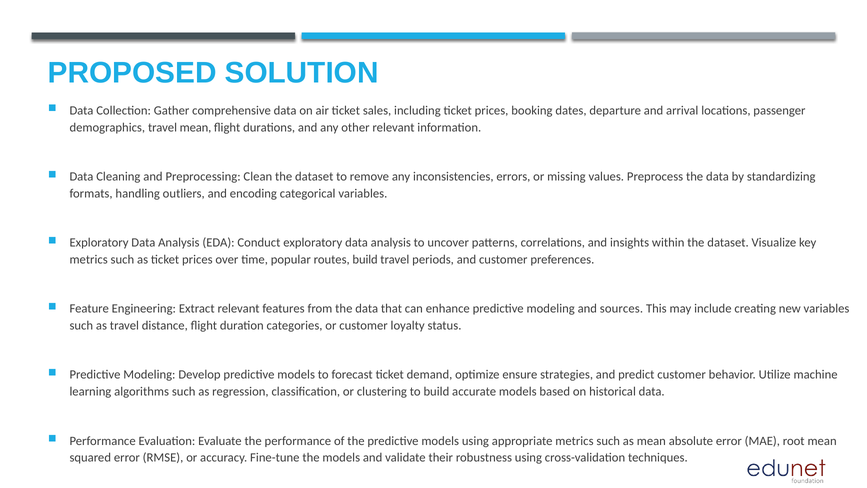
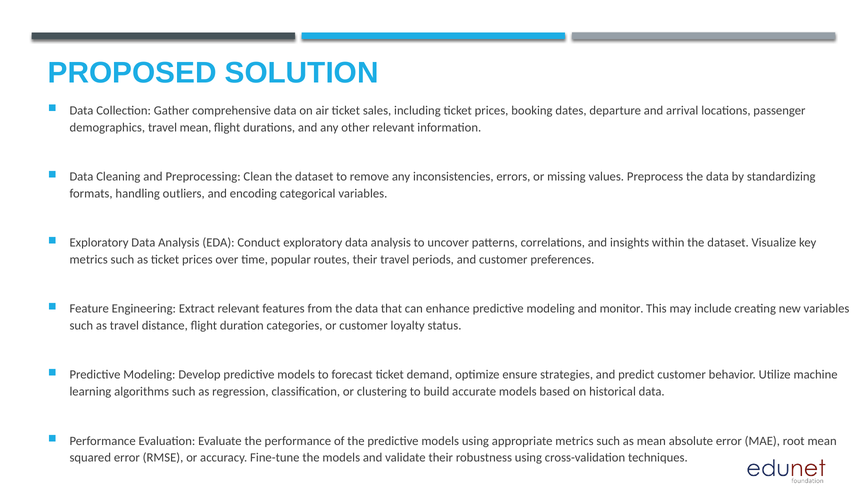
routes build: build -> their
sources: sources -> monitor
